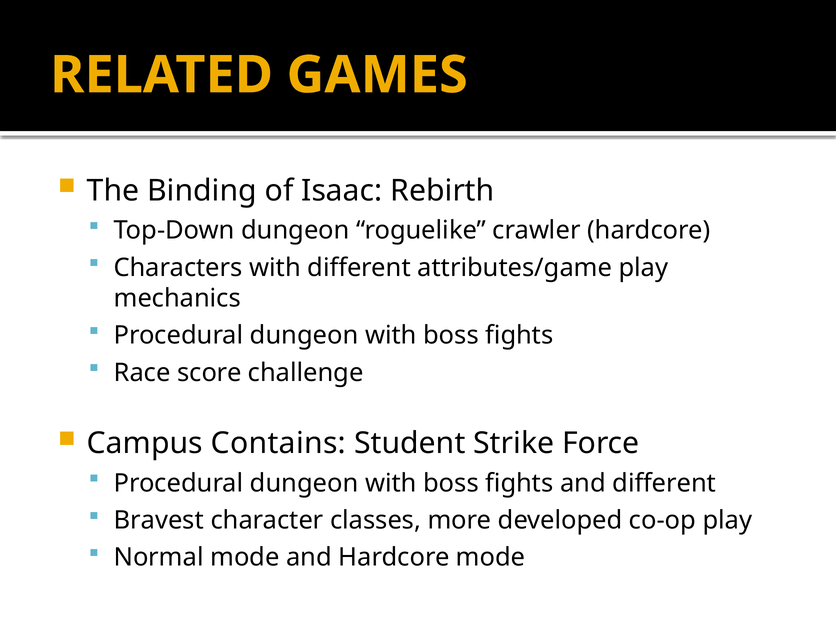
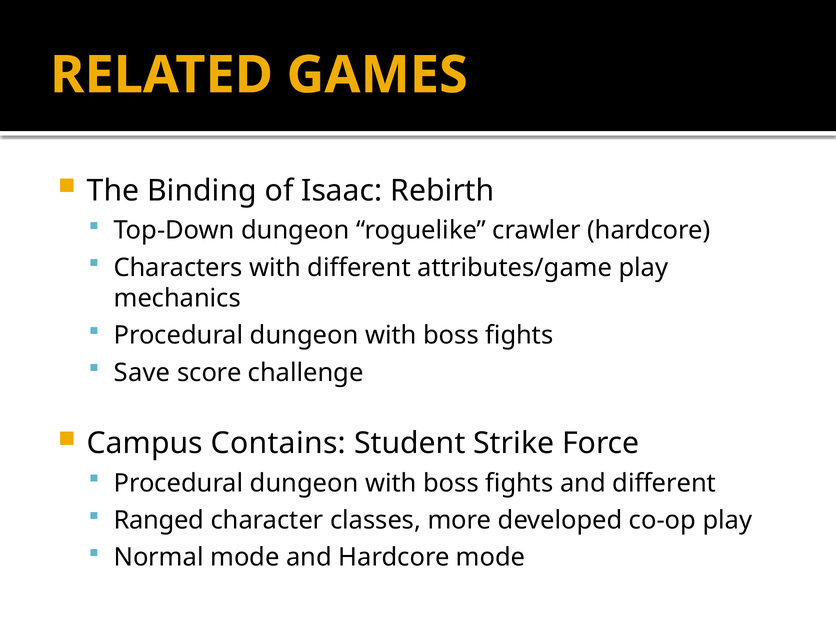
Race: Race -> Save
Bravest: Bravest -> Ranged
